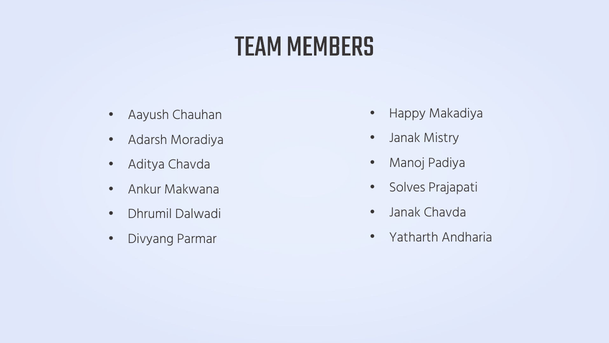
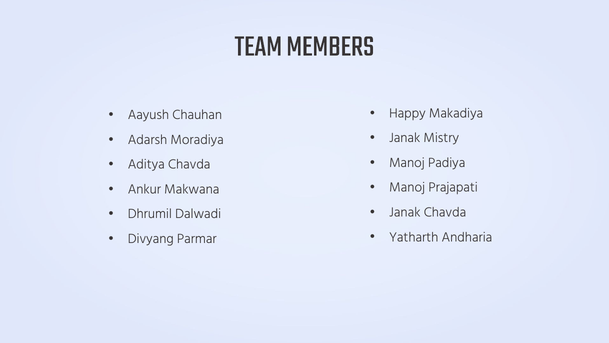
Solves at (407, 187): Solves -> Manoj
